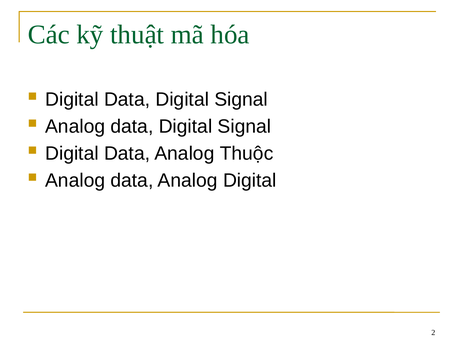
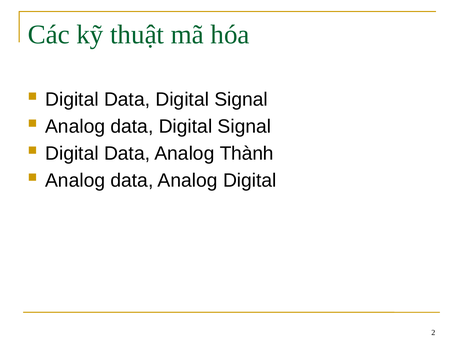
Thuộc: Thuộc -> Thành
